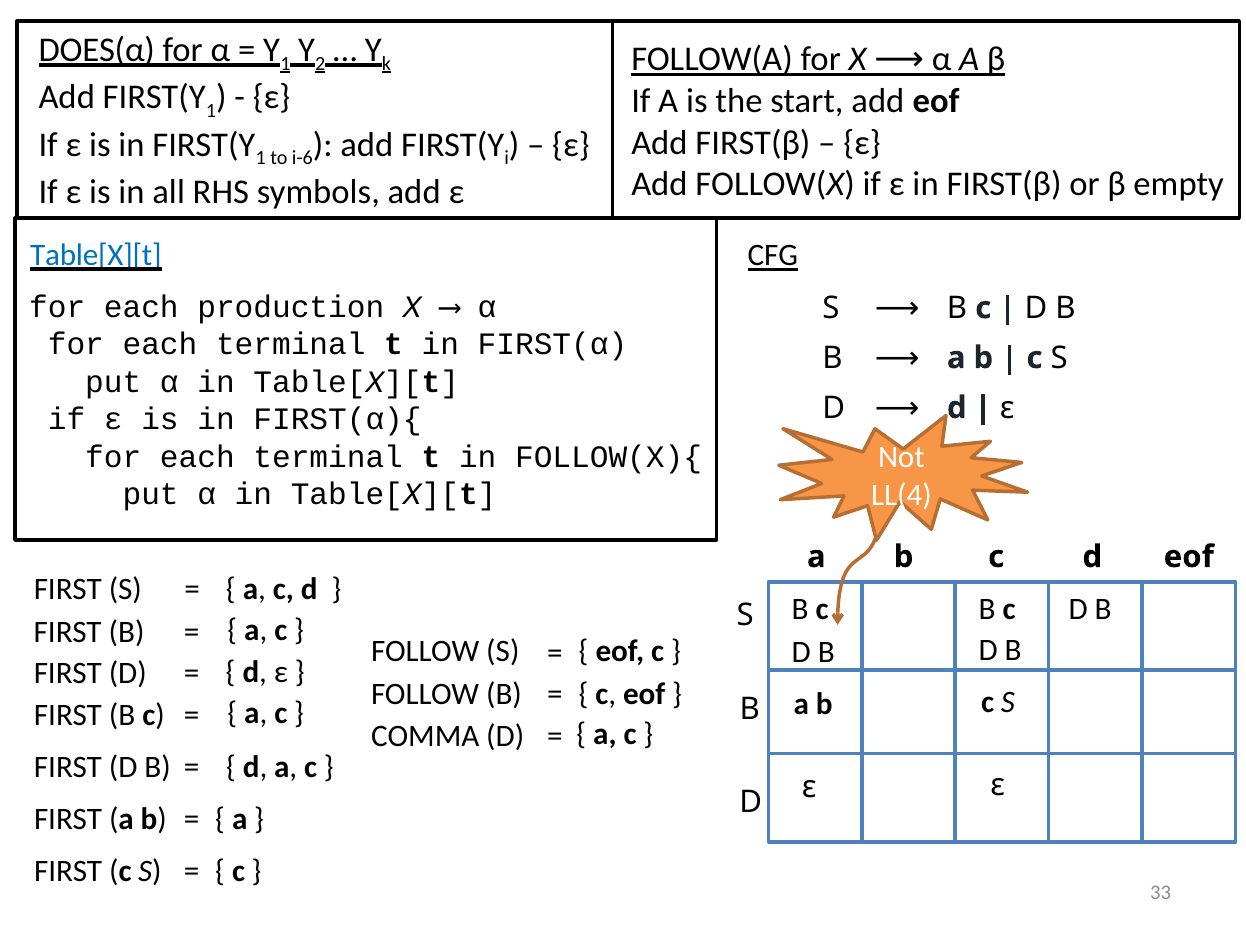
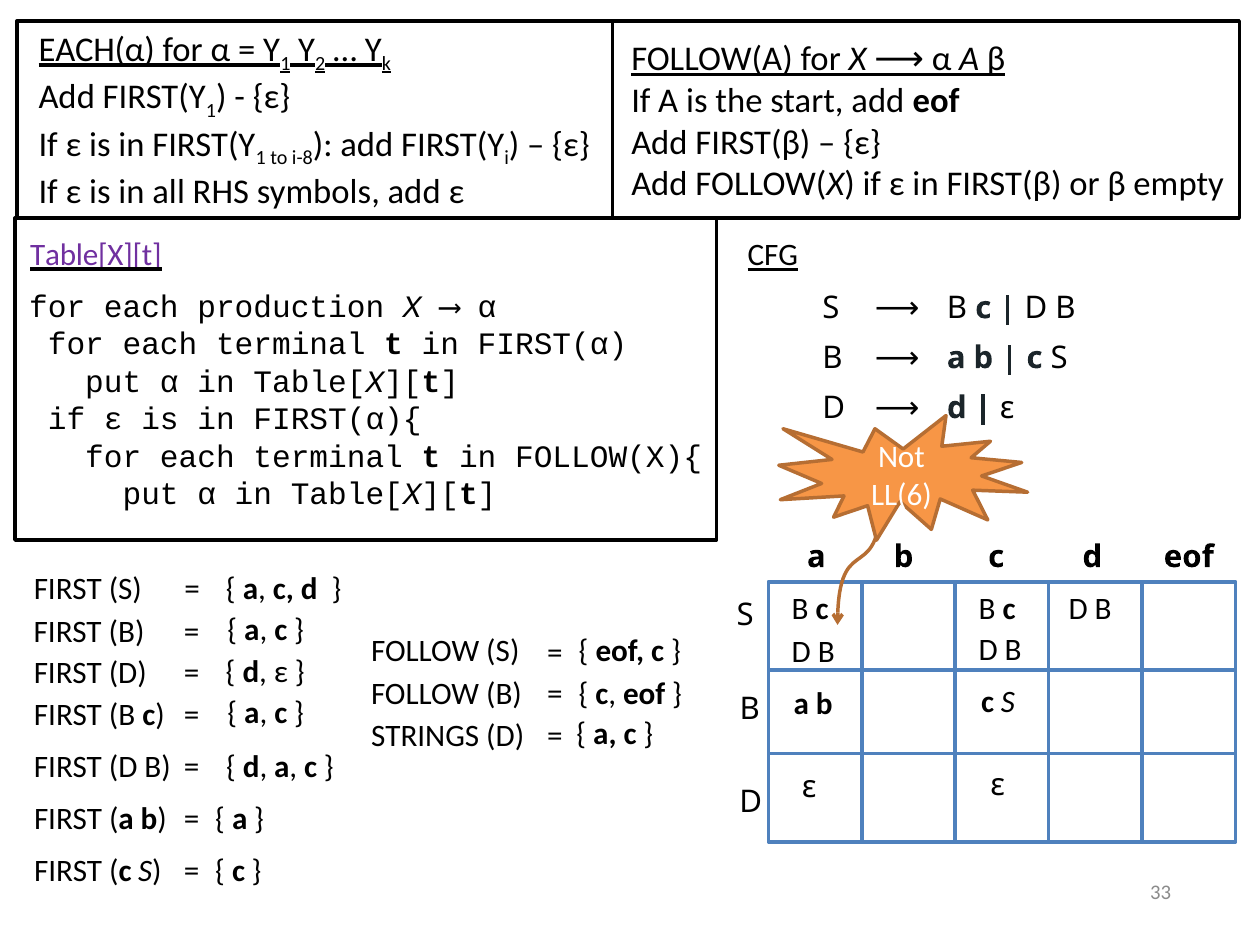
DOES(α: DOES(α -> EACH(α
i-6: i-6 -> i-8
Table[X][t at (96, 255) colour: blue -> purple
LL(4: LL(4 -> LL(6
COMMA: COMMA -> STRINGS
